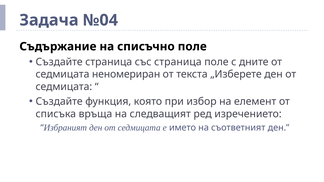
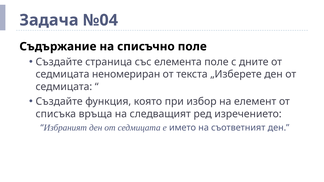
със страница: страница -> елемента
